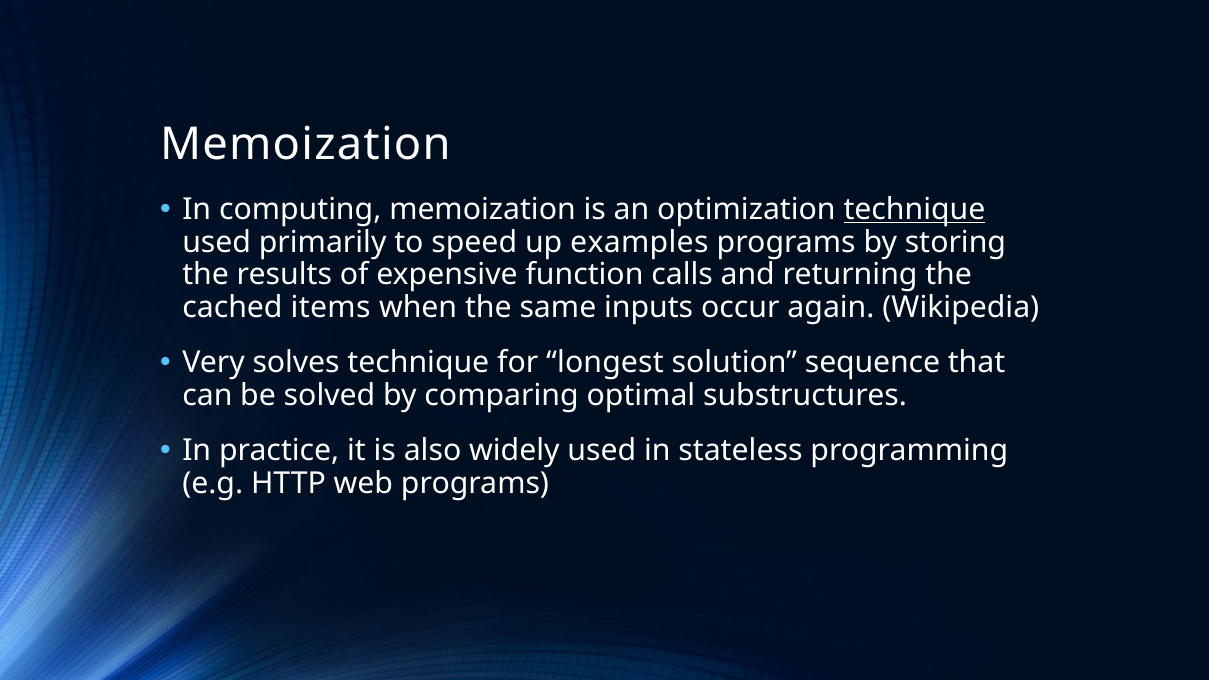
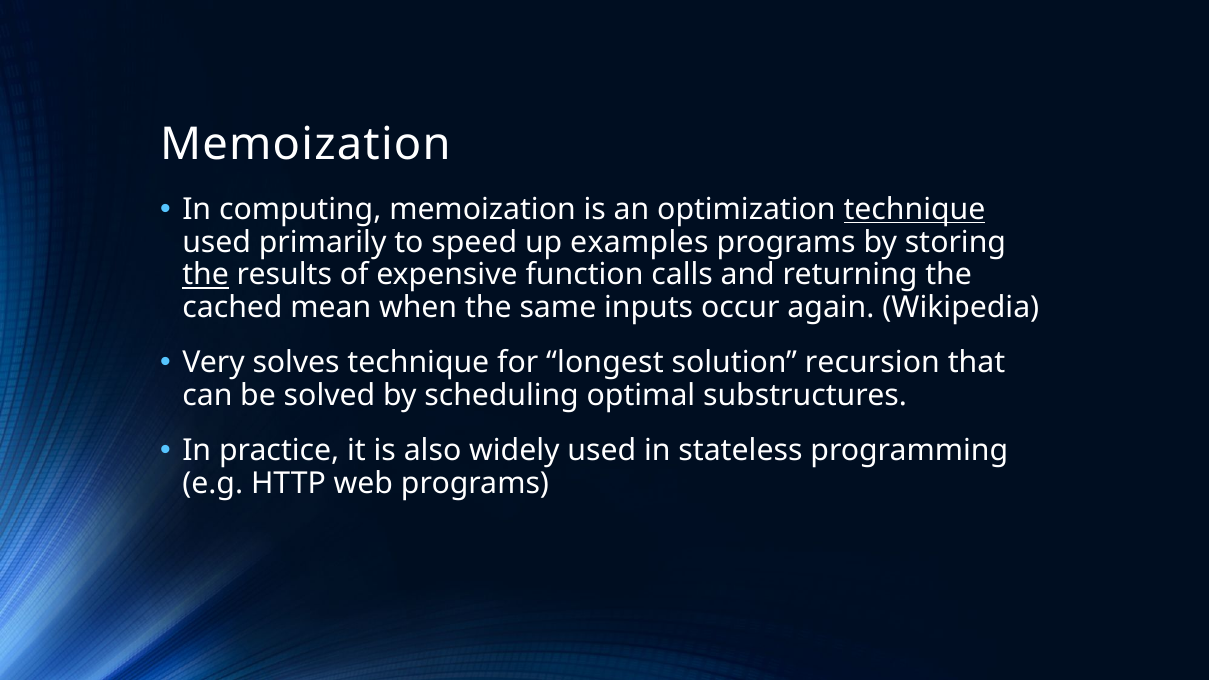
the at (206, 275) underline: none -> present
items: items -> mean
sequence: sequence -> recursion
comparing: comparing -> scheduling
